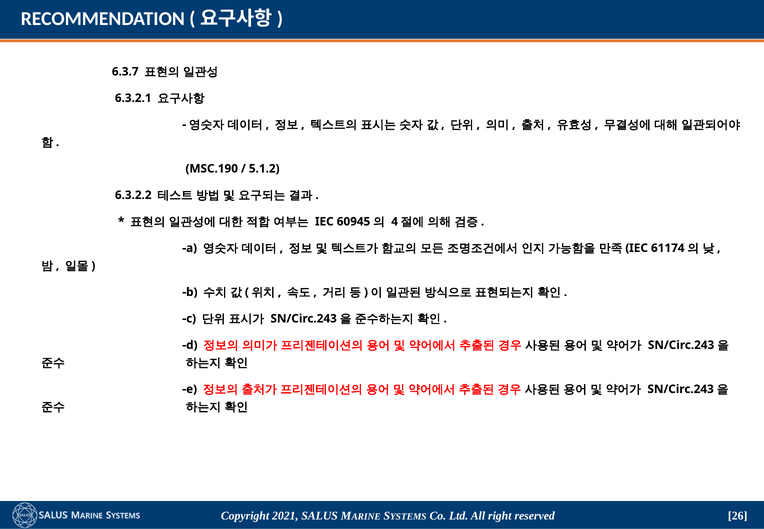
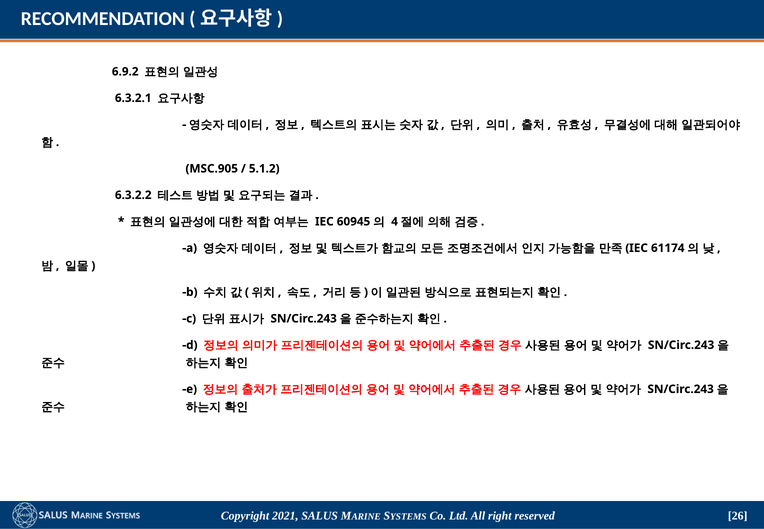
6.3.7: 6.3.7 -> 6.9.2
MSC.190: MSC.190 -> MSC.905
